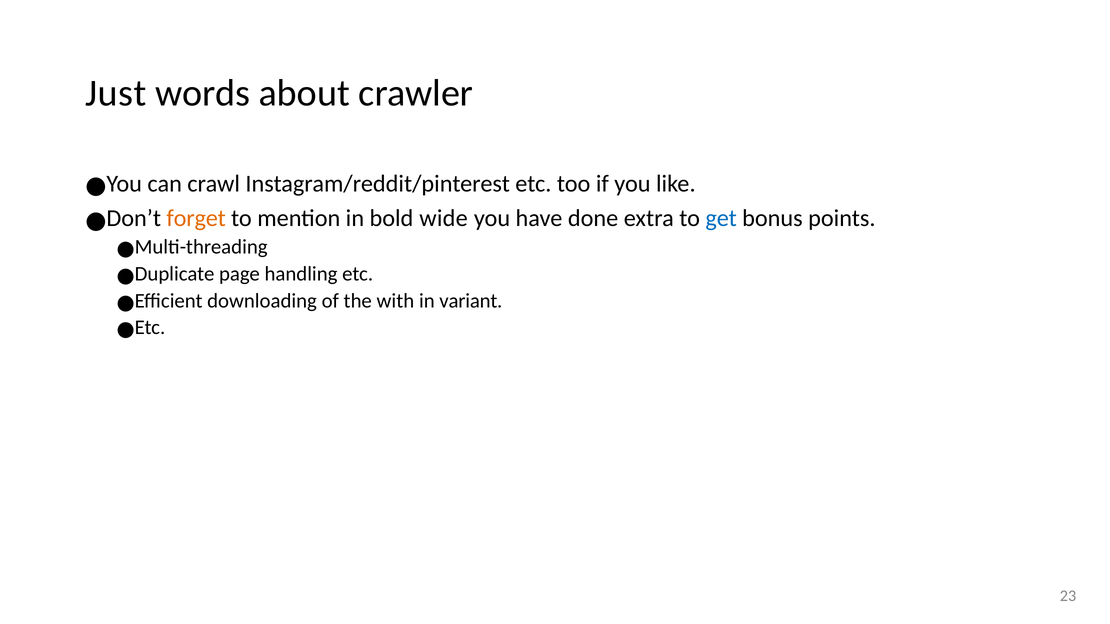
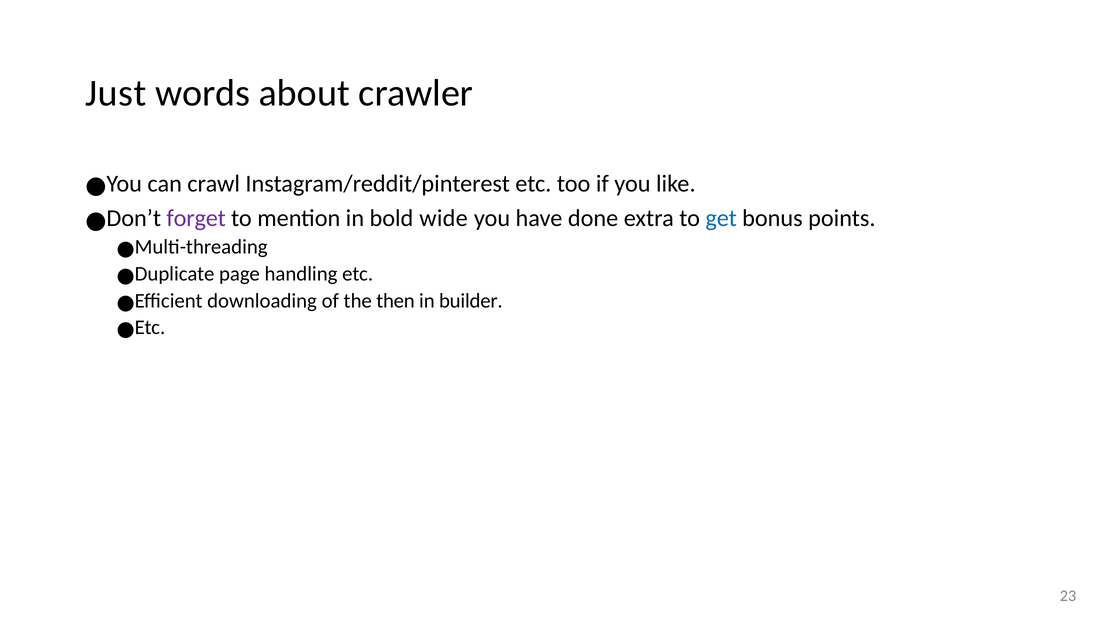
forget colour: orange -> purple
with: with -> then
variant: variant -> builder
